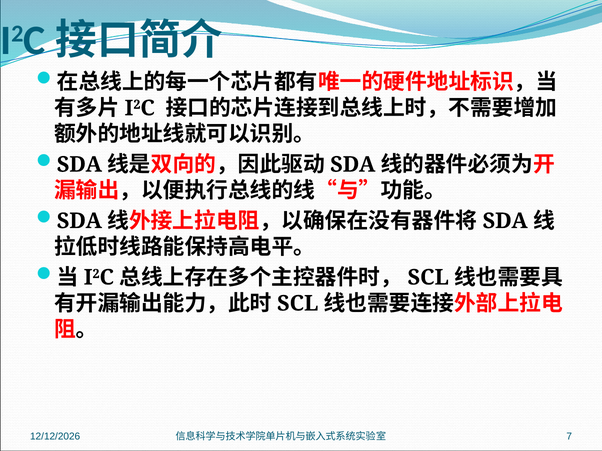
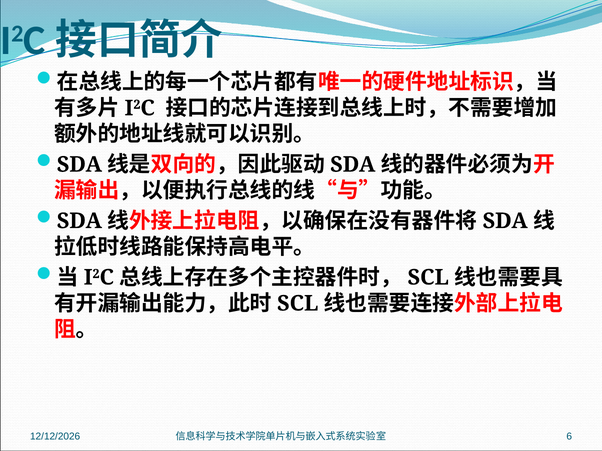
7: 7 -> 6
